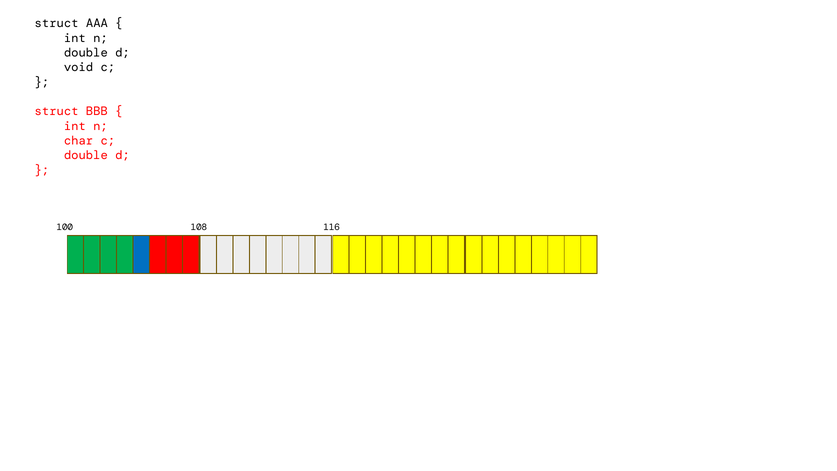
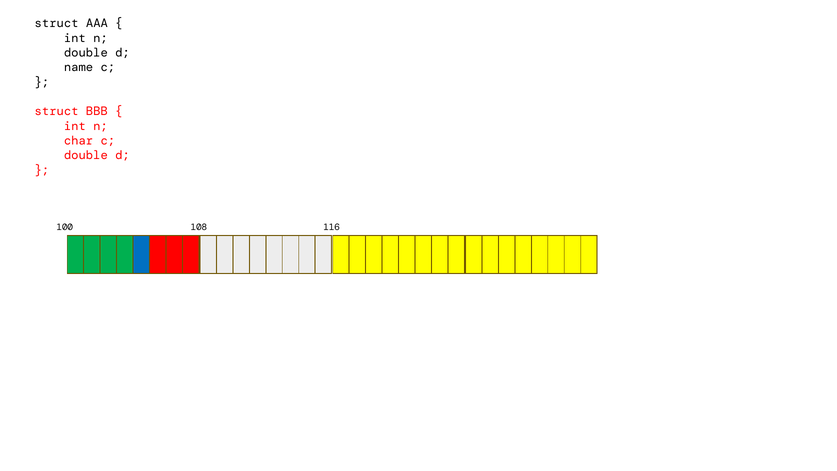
void: void -> name
